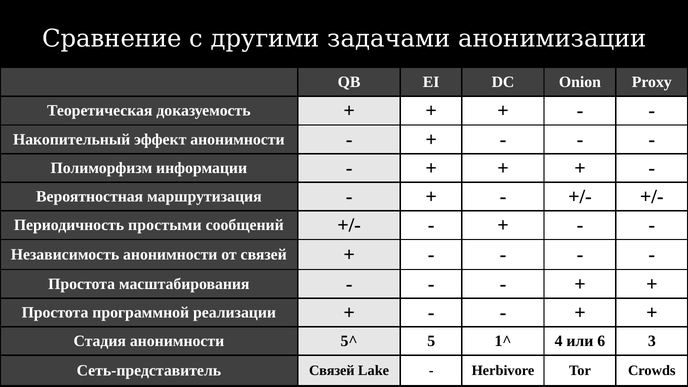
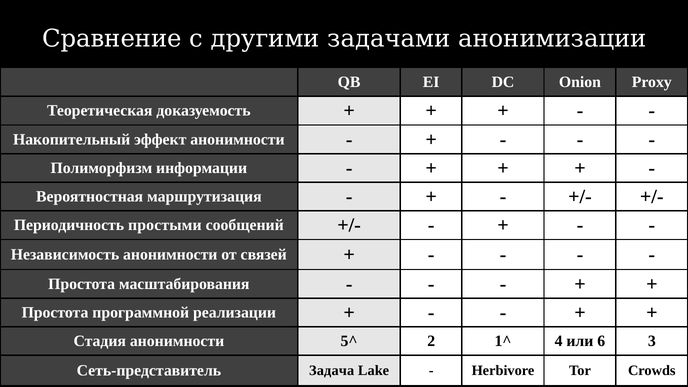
5: 5 -> 2
Сеть-представитель Связей: Связей -> Задача
